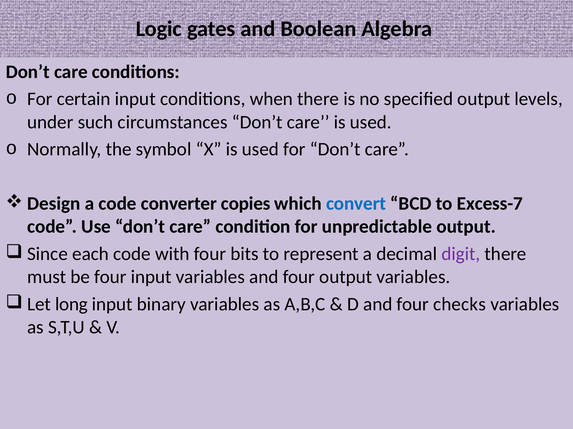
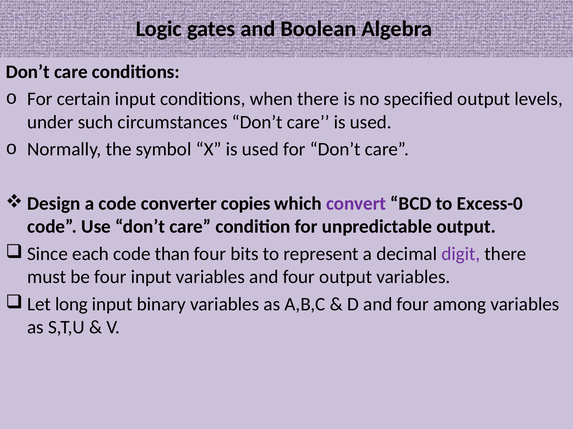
convert colour: blue -> purple
Excess-7: Excess-7 -> Excess-0
with: with -> than
checks: checks -> among
